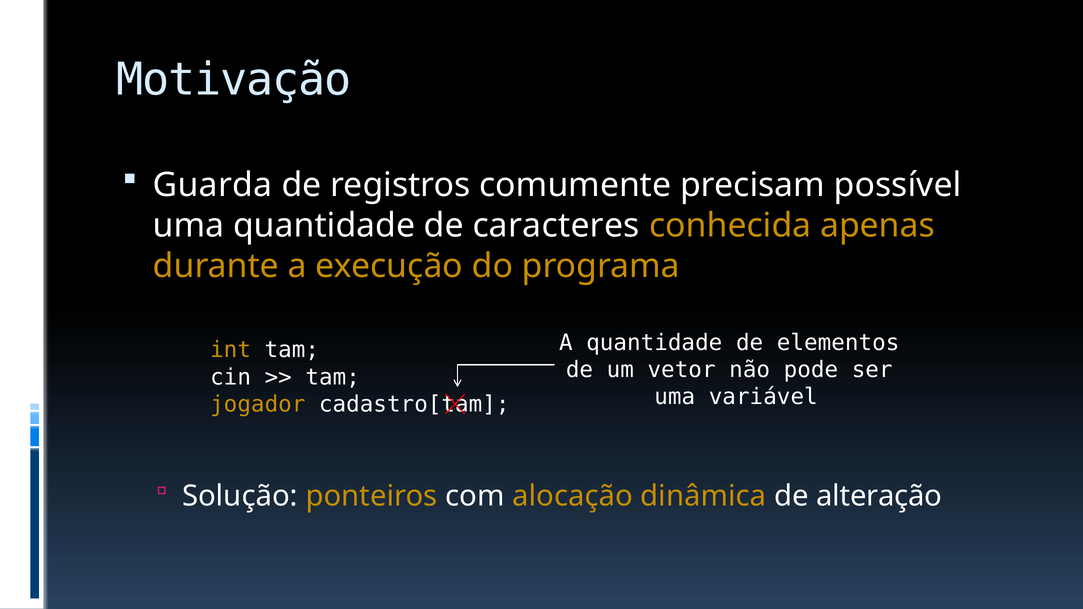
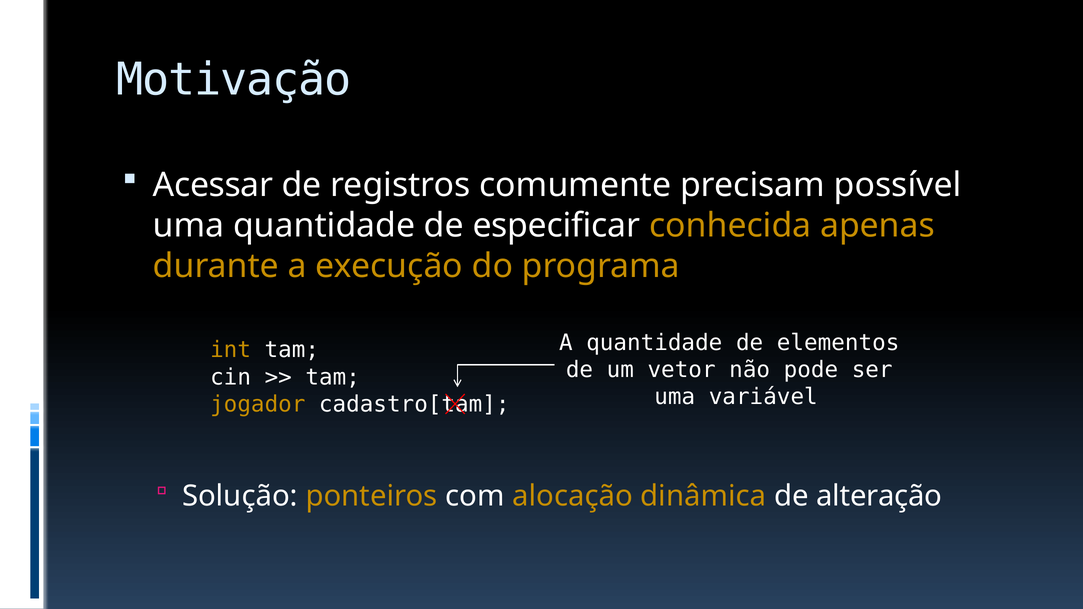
Guarda: Guarda -> Acessar
caracteres: caracteres -> especificar
